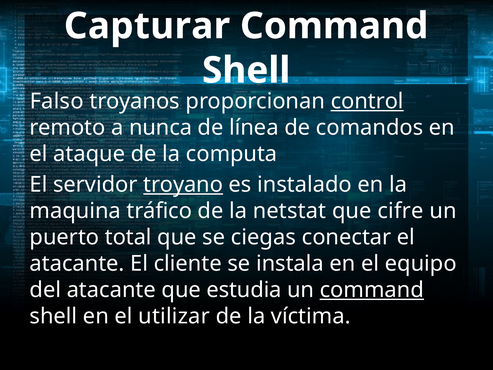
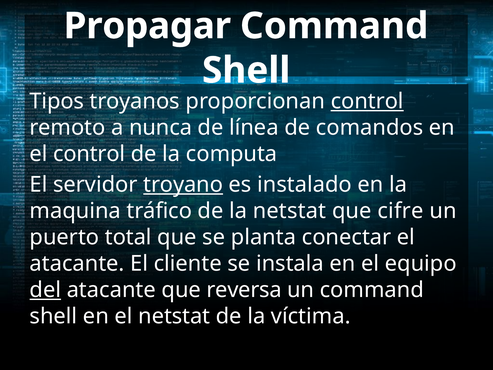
Capturar: Capturar -> Propagar
Falso: Falso -> Tipos
el ataque: ataque -> control
ciegas: ciegas -> planta
del underline: none -> present
estudia: estudia -> reversa
command at (372, 290) underline: present -> none
el utilizar: utilizar -> netstat
